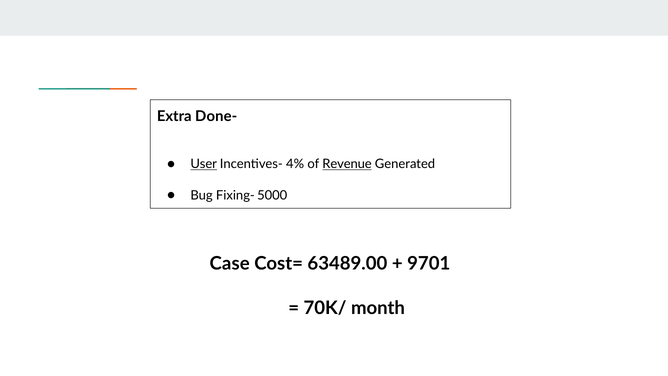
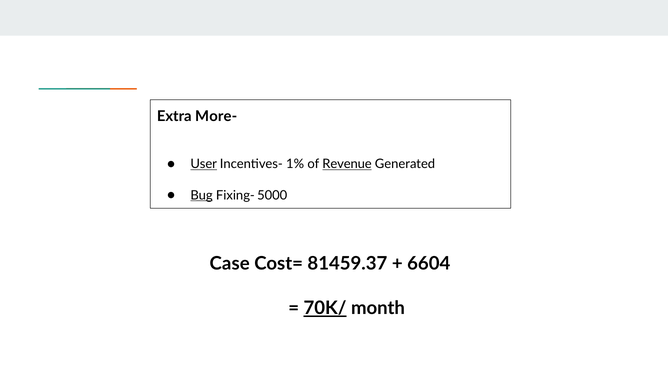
Done-: Done- -> More-
4%: 4% -> 1%
Bug underline: none -> present
63489.00: 63489.00 -> 81459.37
9701: 9701 -> 6604
70K/ underline: none -> present
